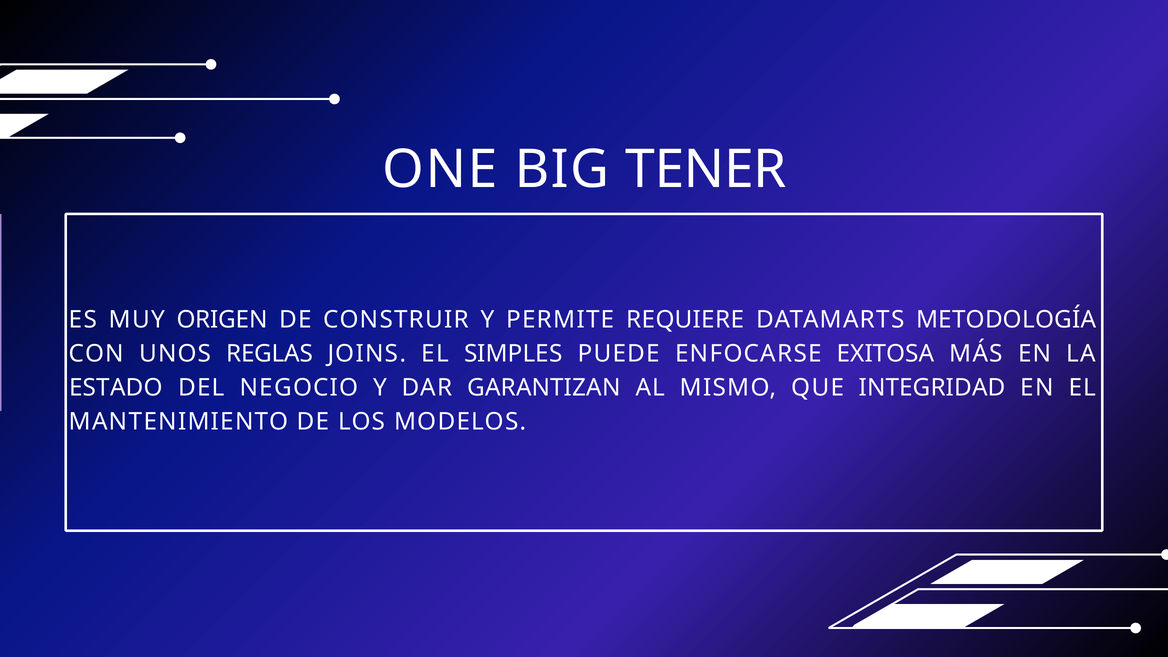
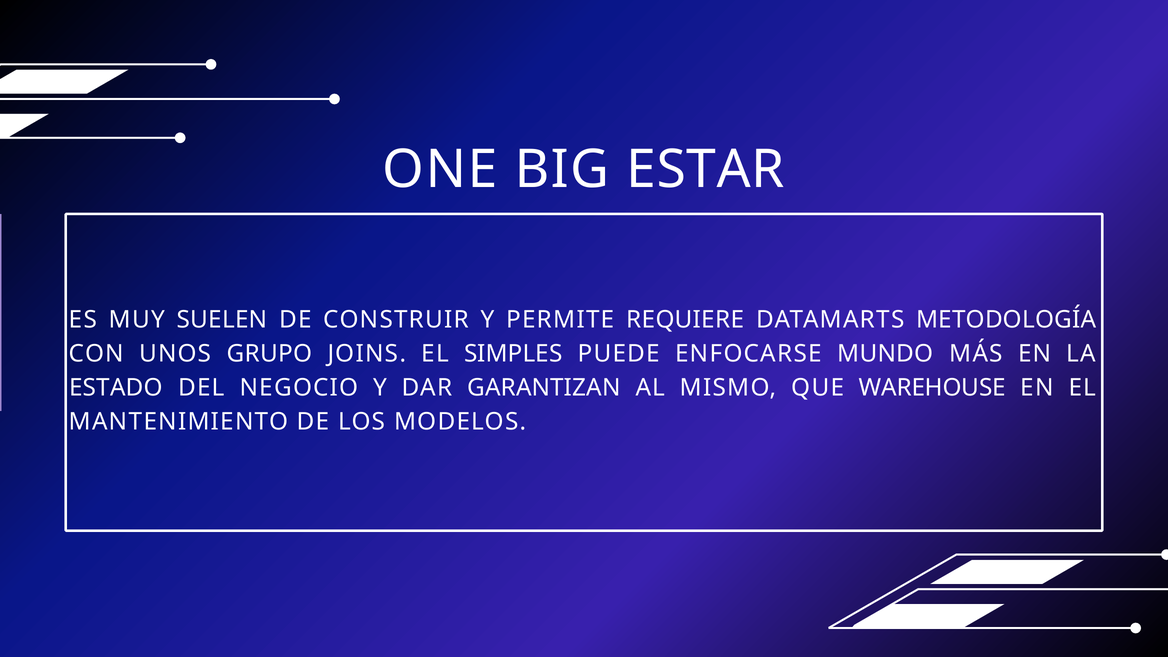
TENER: TENER -> ESTAR
ORIGEN: ORIGEN -> SUELEN
REGLAS: REGLAS -> GRUPO
EXITOSA: EXITOSA -> MUNDO
INTEGRIDAD: INTEGRIDAD -> WAREHOUSE
